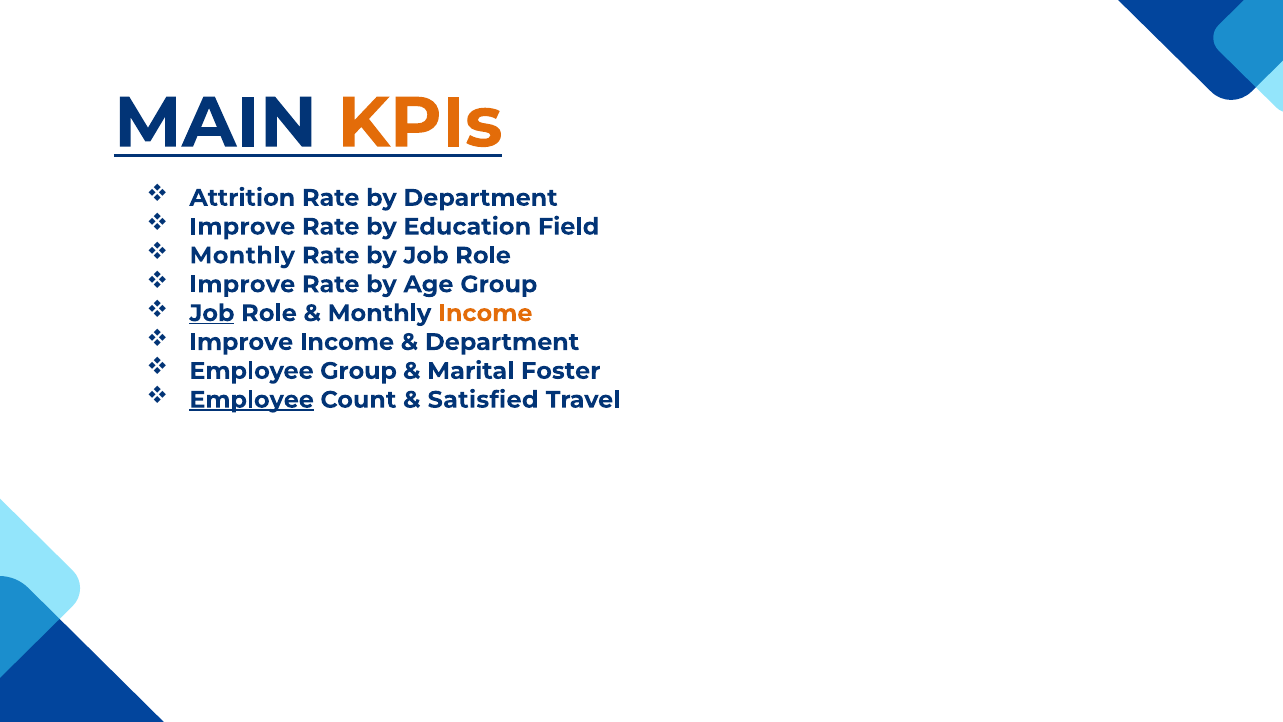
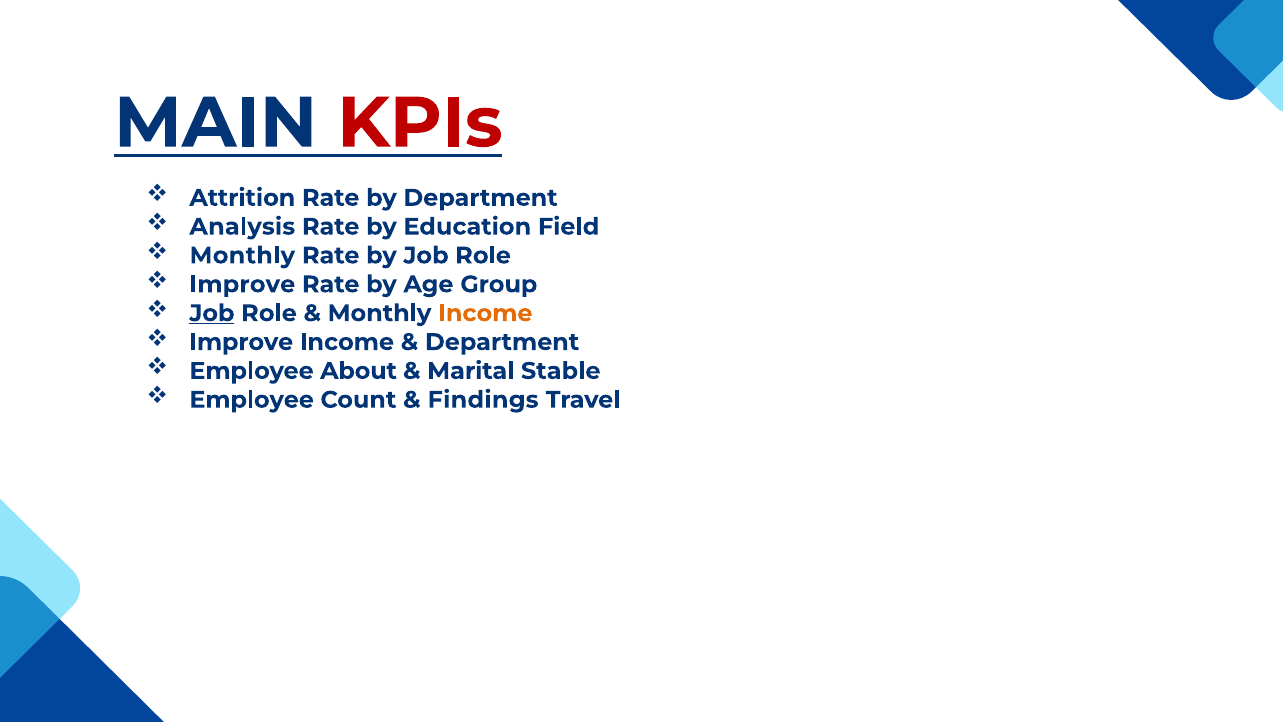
KPIs colour: orange -> red
Improve at (242, 227): Improve -> Analysis
Employee Group: Group -> About
Foster: Foster -> Stable
Employee at (252, 400) underline: present -> none
Satisfied: Satisfied -> Findings
